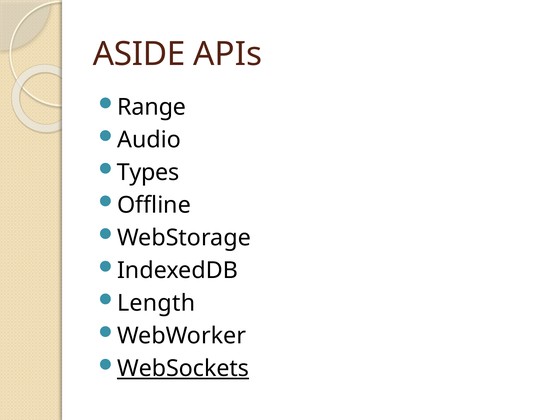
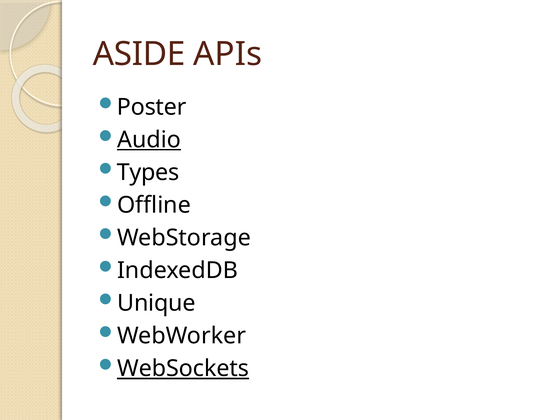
Range: Range -> Poster
Audio underline: none -> present
Length: Length -> Unique
